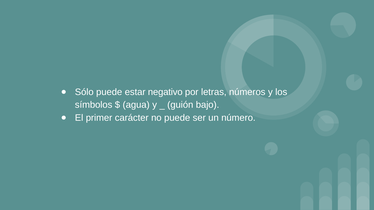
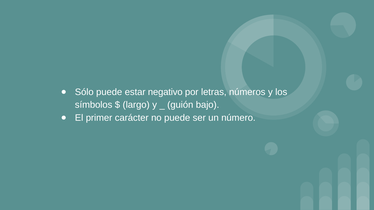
agua: agua -> largo
